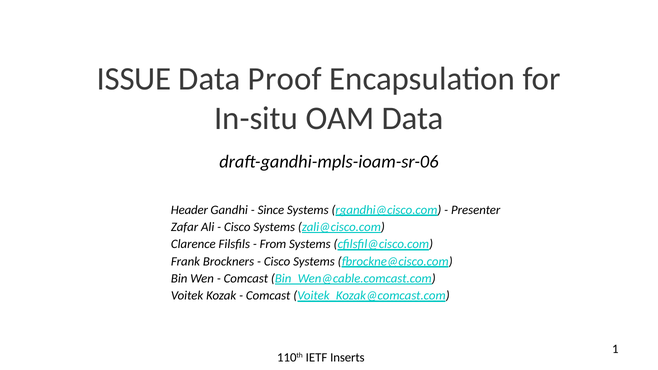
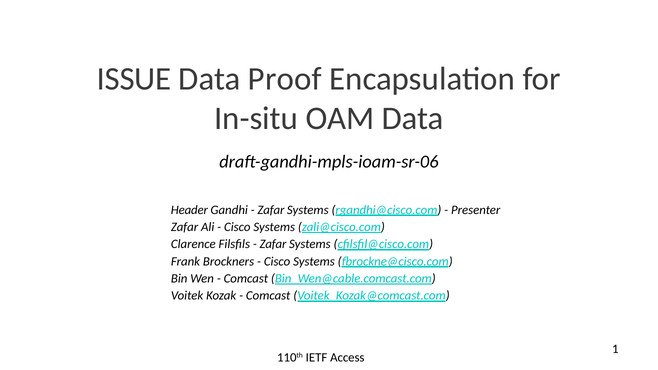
Since at (271, 210): Since -> Zafar
From at (273, 244): From -> Zafar
Inserts: Inserts -> Access
